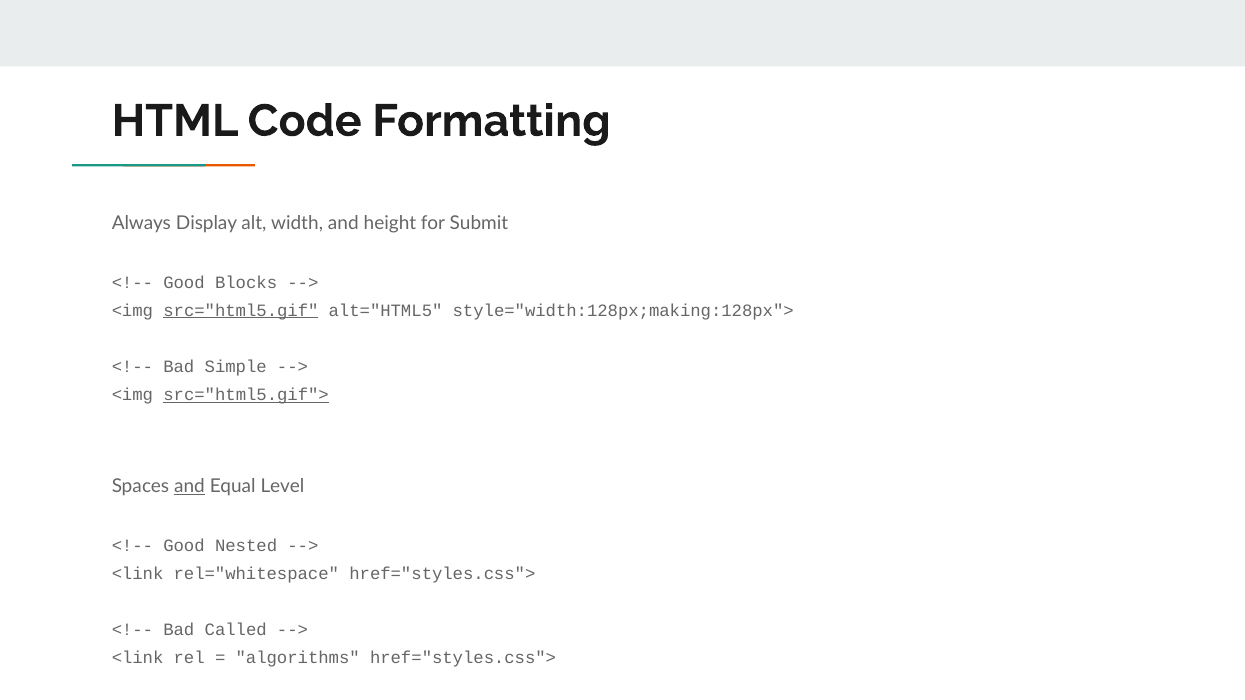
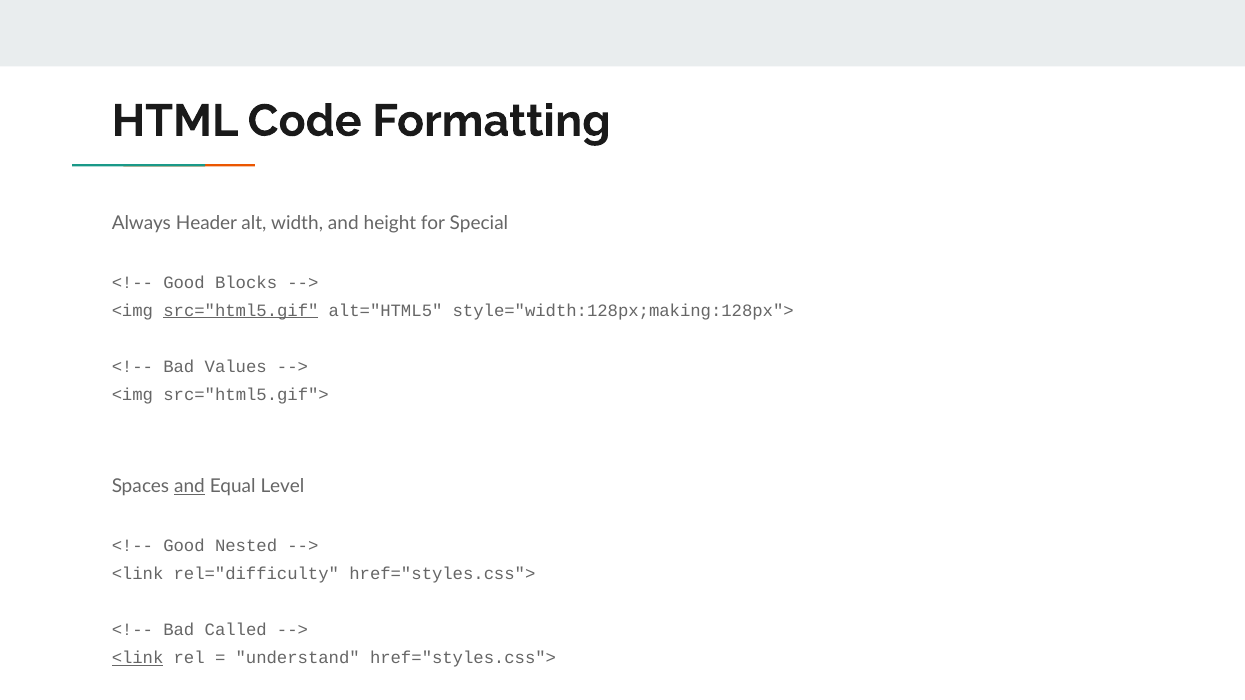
Display: Display -> Header
Submit: Submit -> Special
Simple: Simple -> Values
src="html5.gif"> underline: present -> none
rel="whitespace: rel="whitespace -> rel="difficulty
<link at (138, 658) underline: none -> present
algorithms: algorithms -> understand
